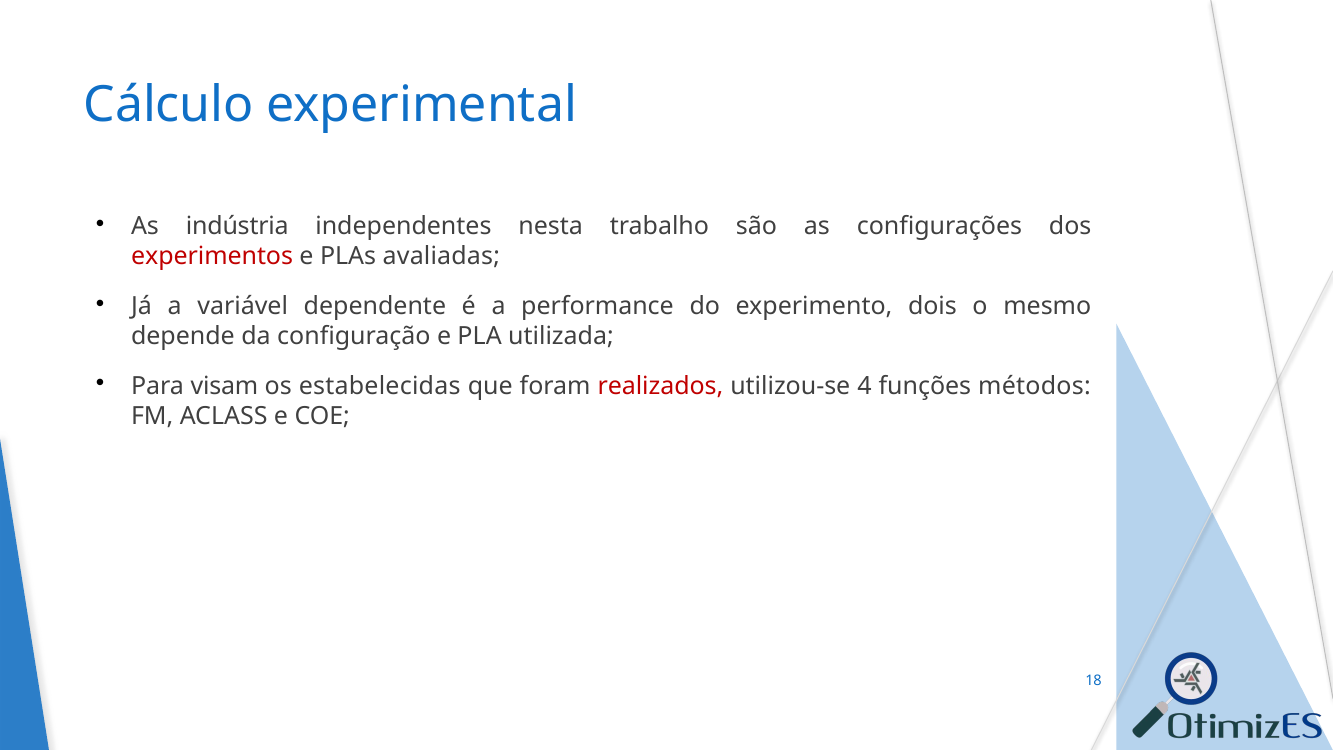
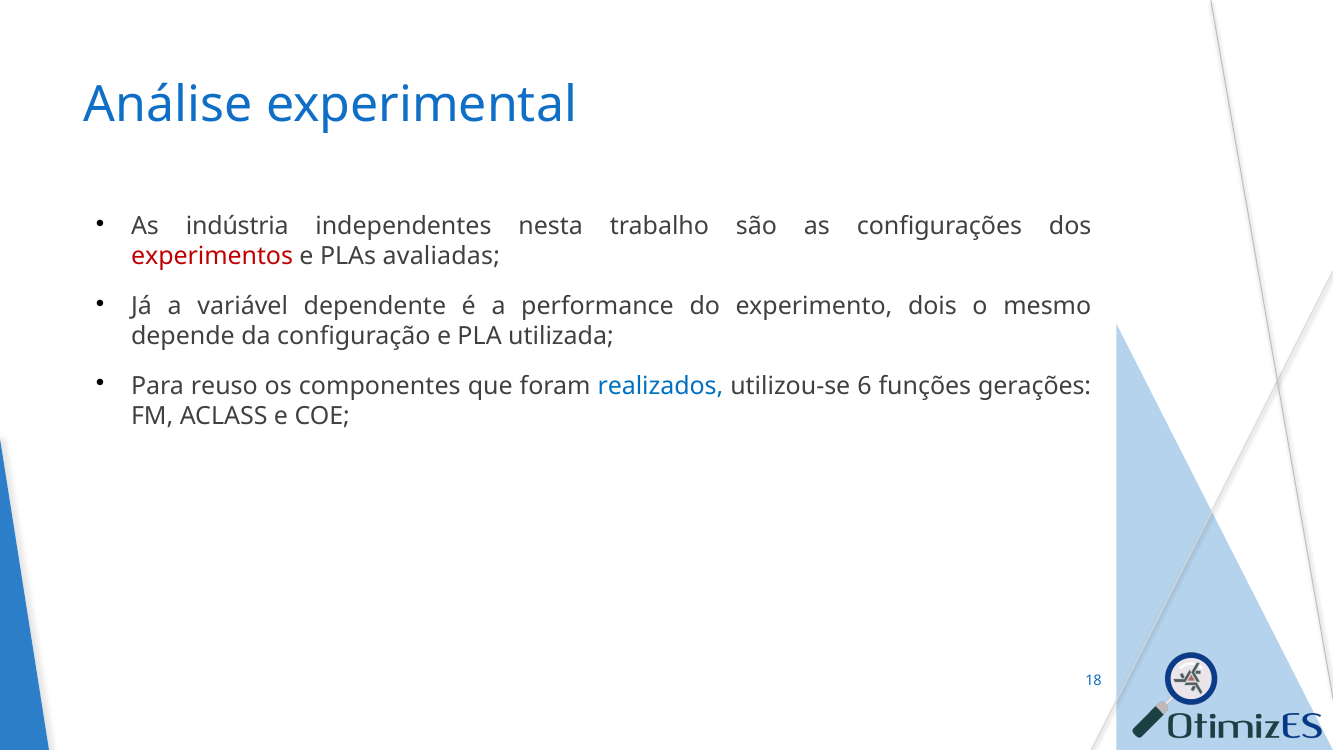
Cálculo: Cálculo -> Análise
visam: visam -> reuso
estabelecidas: estabelecidas -> componentes
realizados colour: red -> blue
4: 4 -> 6
métodos: métodos -> gerações
